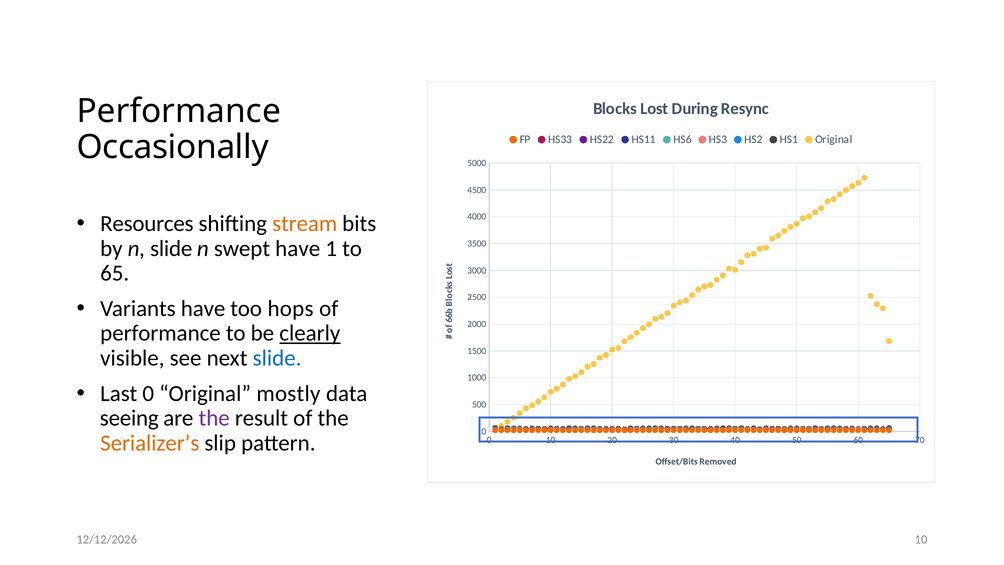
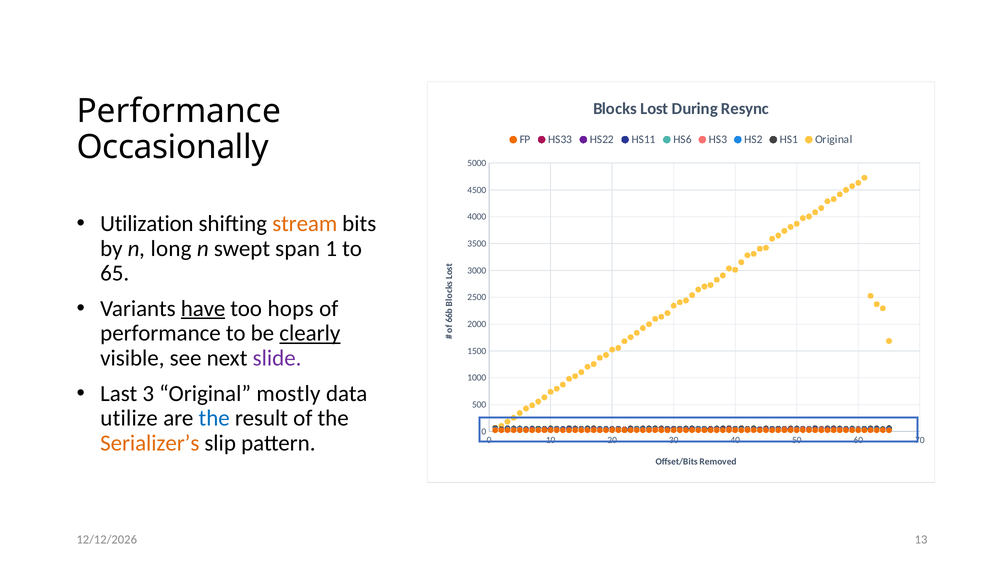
Resources: Resources -> Utilization
n slide: slide -> long
swept have: have -> span
have at (203, 308) underline: none -> present
slide at (277, 358) colour: blue -> purple
Last 0: 0 -> 3
seeing: seeing -> utilize
the at (214, 418) colour: purple -> blue
10 at (921, 539): 10 -> 13
